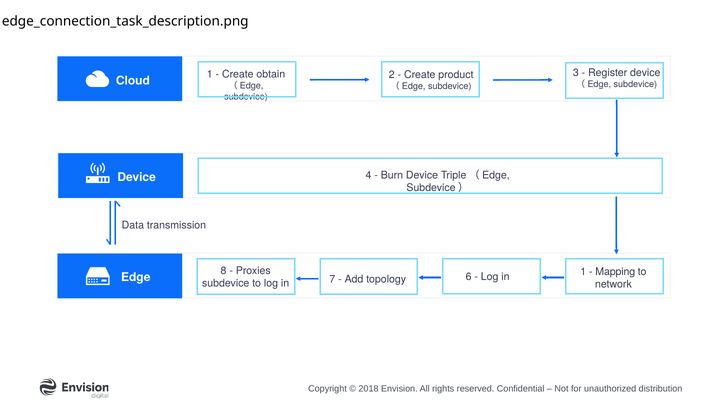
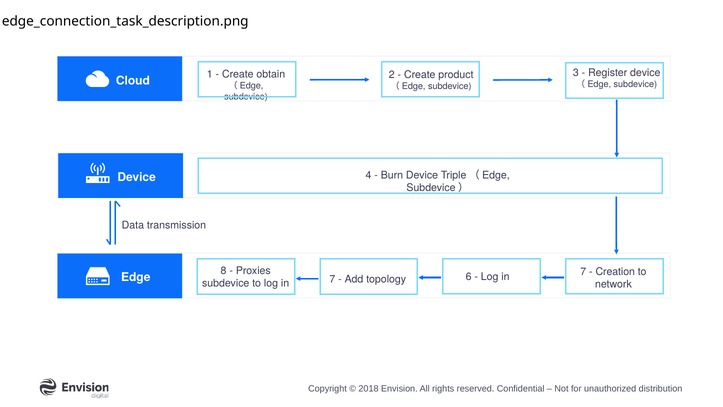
1 at (583, 271): 1 -> 7
Mapping: Mapping -> Creation
